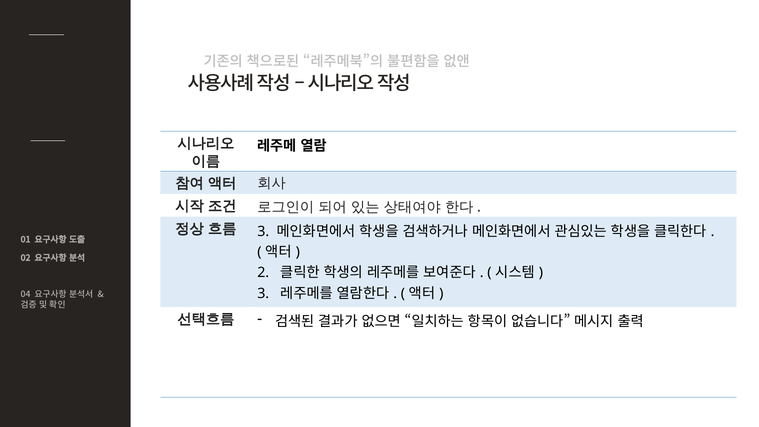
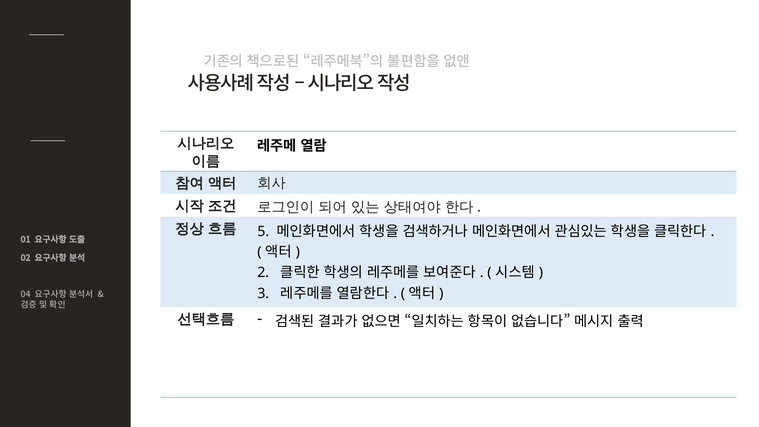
3 at (263, 231): 3 -> 5
